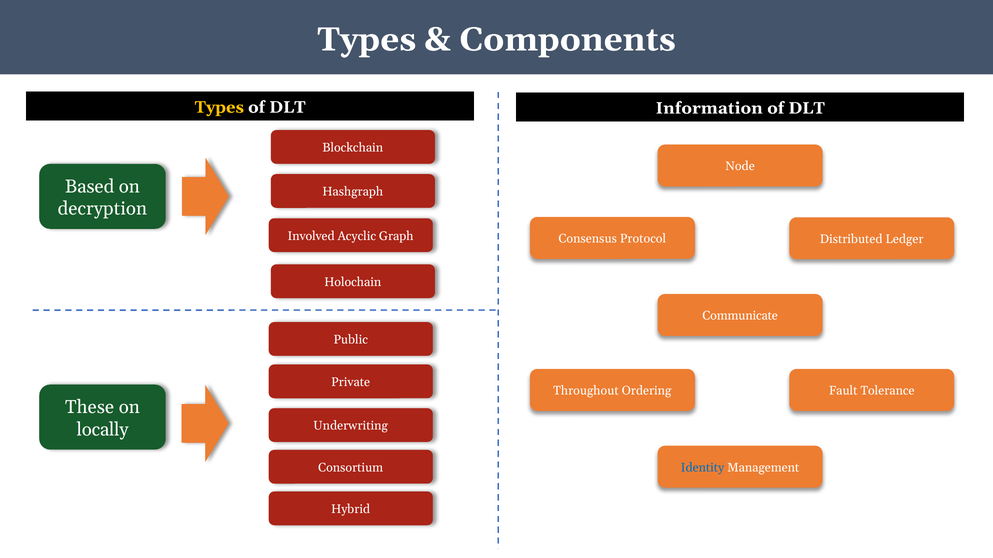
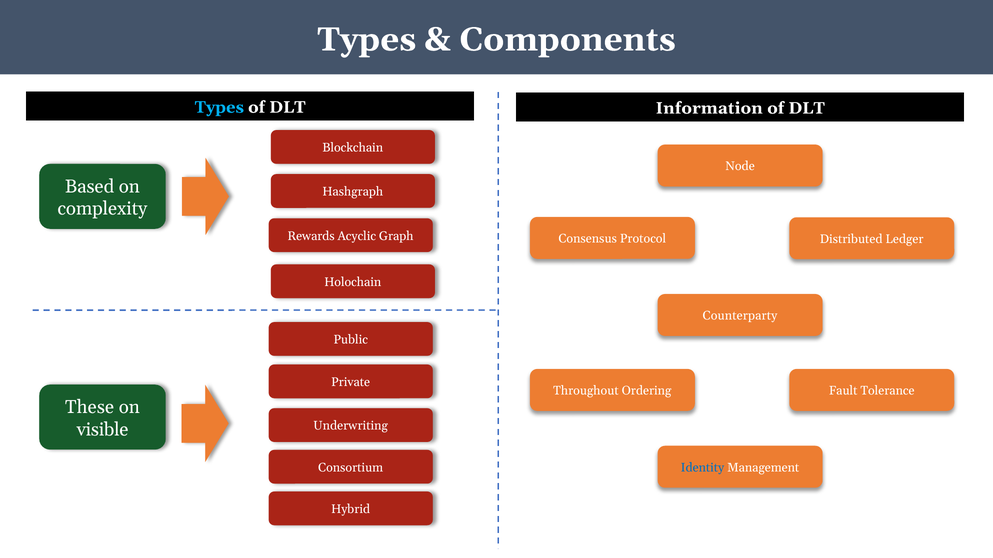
Types at (219, 107) colour: yellow -> light blue
decryption: decryption -> complexity
Involved: Involved -> Rewards
Communicate: Communicate -> Counterparty
locally: locally -> visible
